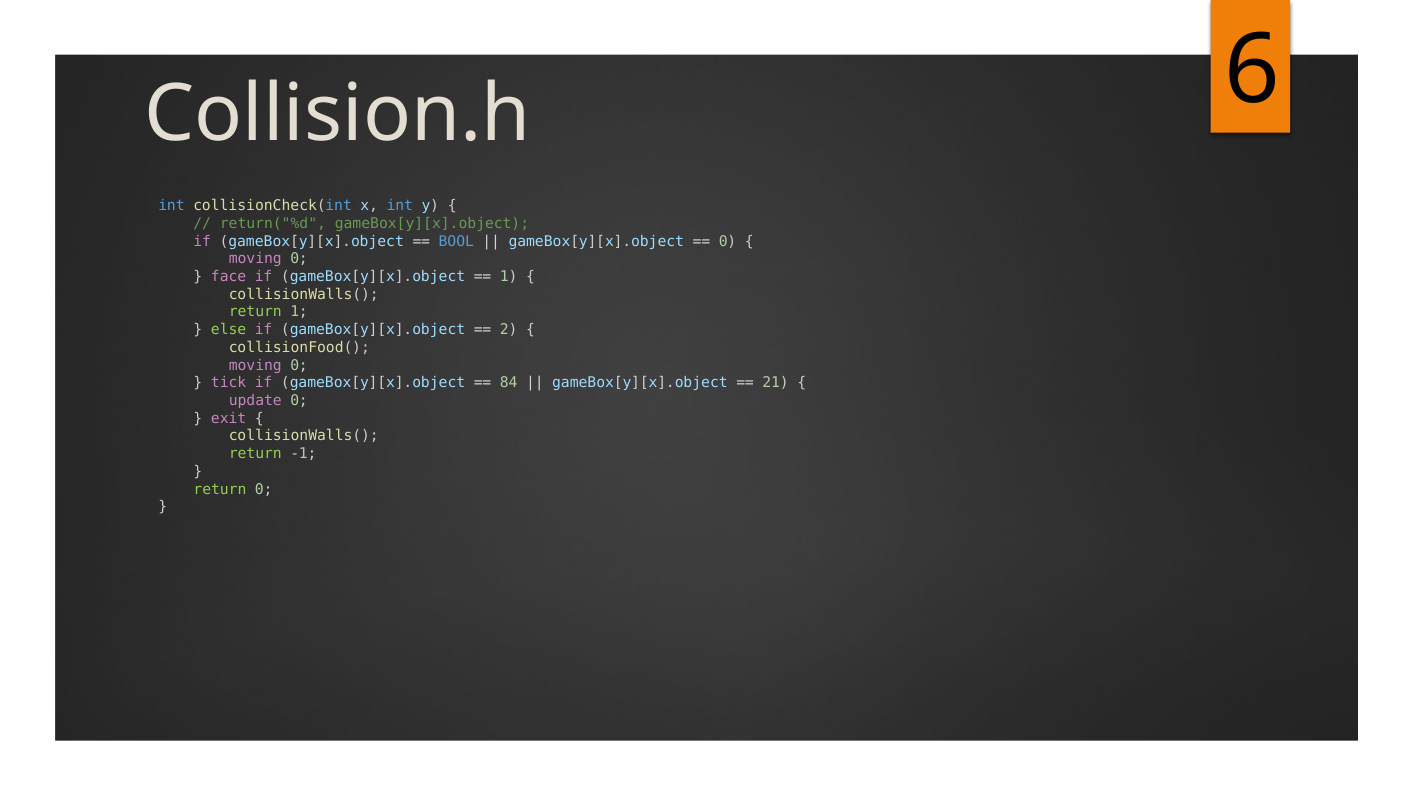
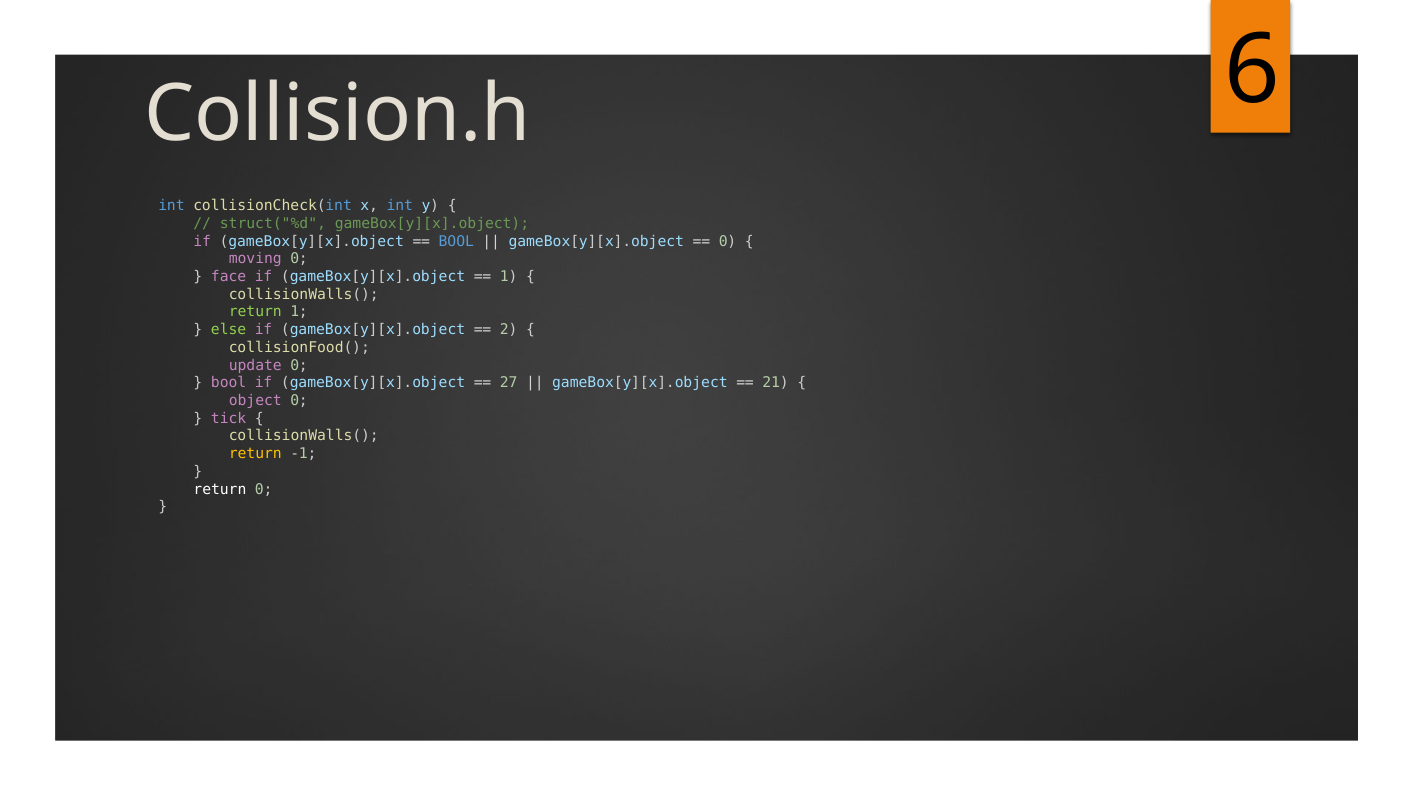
return("%d: return("%d -> struct("%d
moving at (255, 365): moving -> update
tick at (229, 383): tick -> bool
84: 84 -> 27
update: update -> object
exit: exit -> tick
return at (255, 453) colour: light green -> yellow
return at (220, 489) colour: light green -> white
